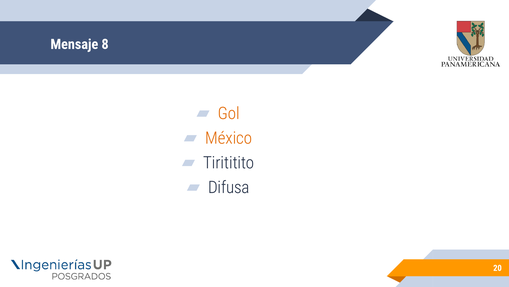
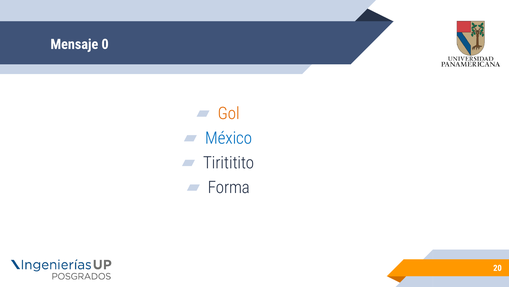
8: 8 -> 0
México colour: orange -> blue
Difusa: Difusa -> Forma
